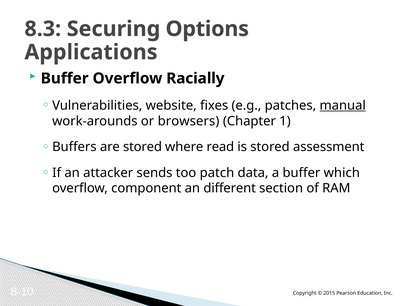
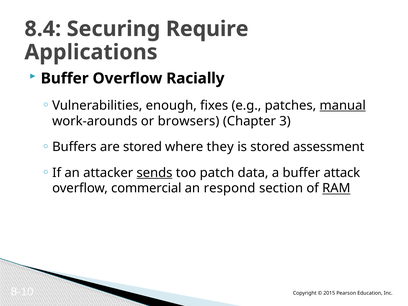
8.3: 8.3 -> 8.4
Options: Options -> Require
website: website -> enough
1: 1 -> 3
read: read -> they
sends underline: none -> present
which: which -> attack
component: component -> commercial
different: different -> respond
RAM underline: none -> present
